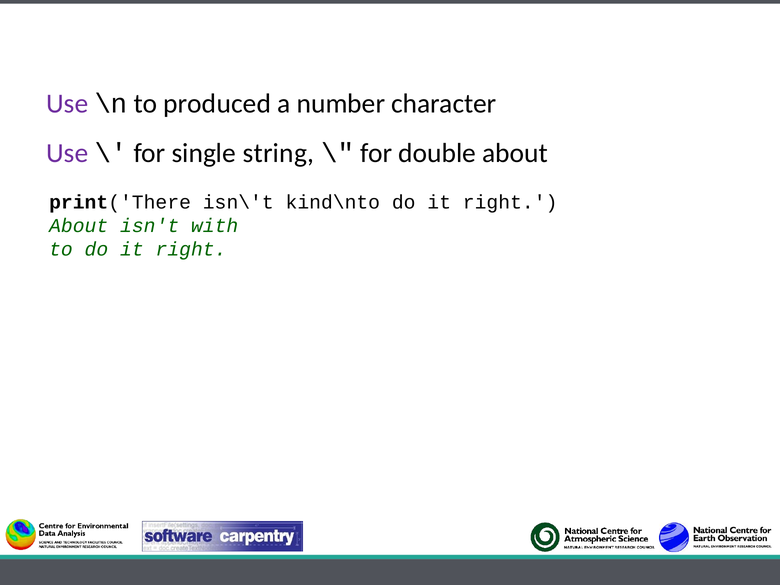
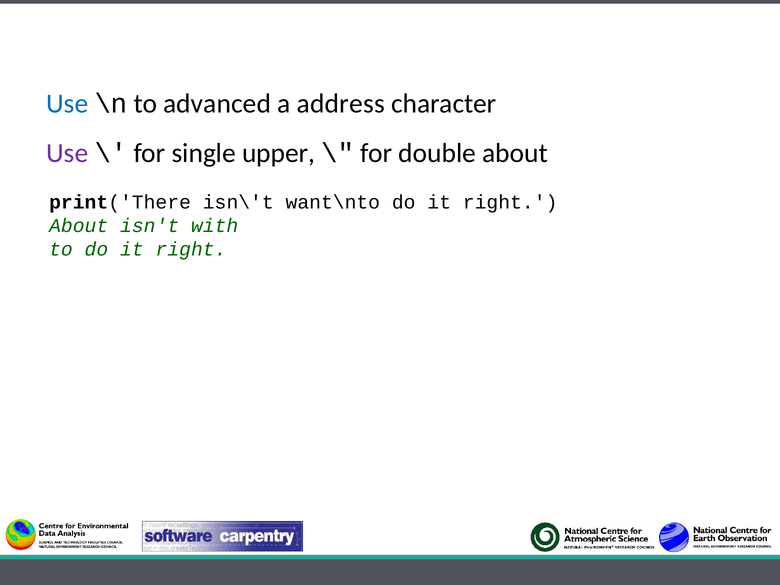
Use at (67, 104) colour: purple -> blue
produced: produced -> advanced
number: number -> address
string: string -> upper
kind\nto: kind\nto -> want\nto
